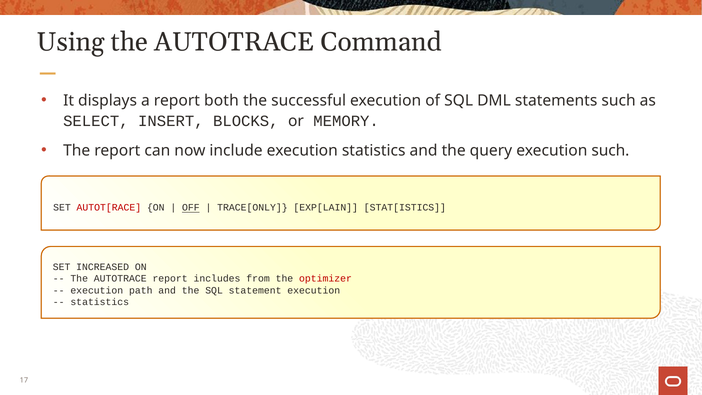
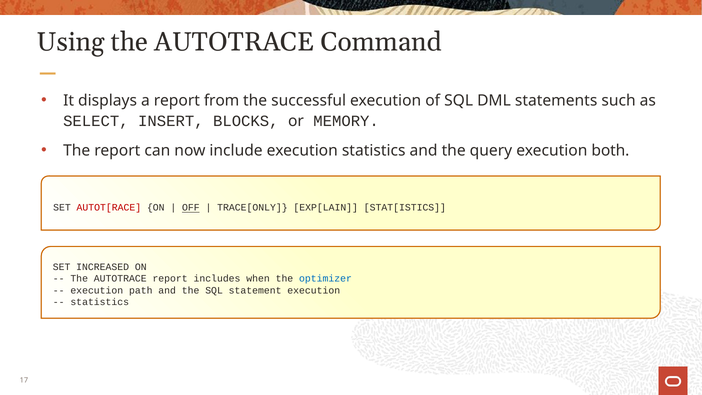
both: both -> from
execution such: such -> both
from: from -> when
optimizer colour: red -> blue
